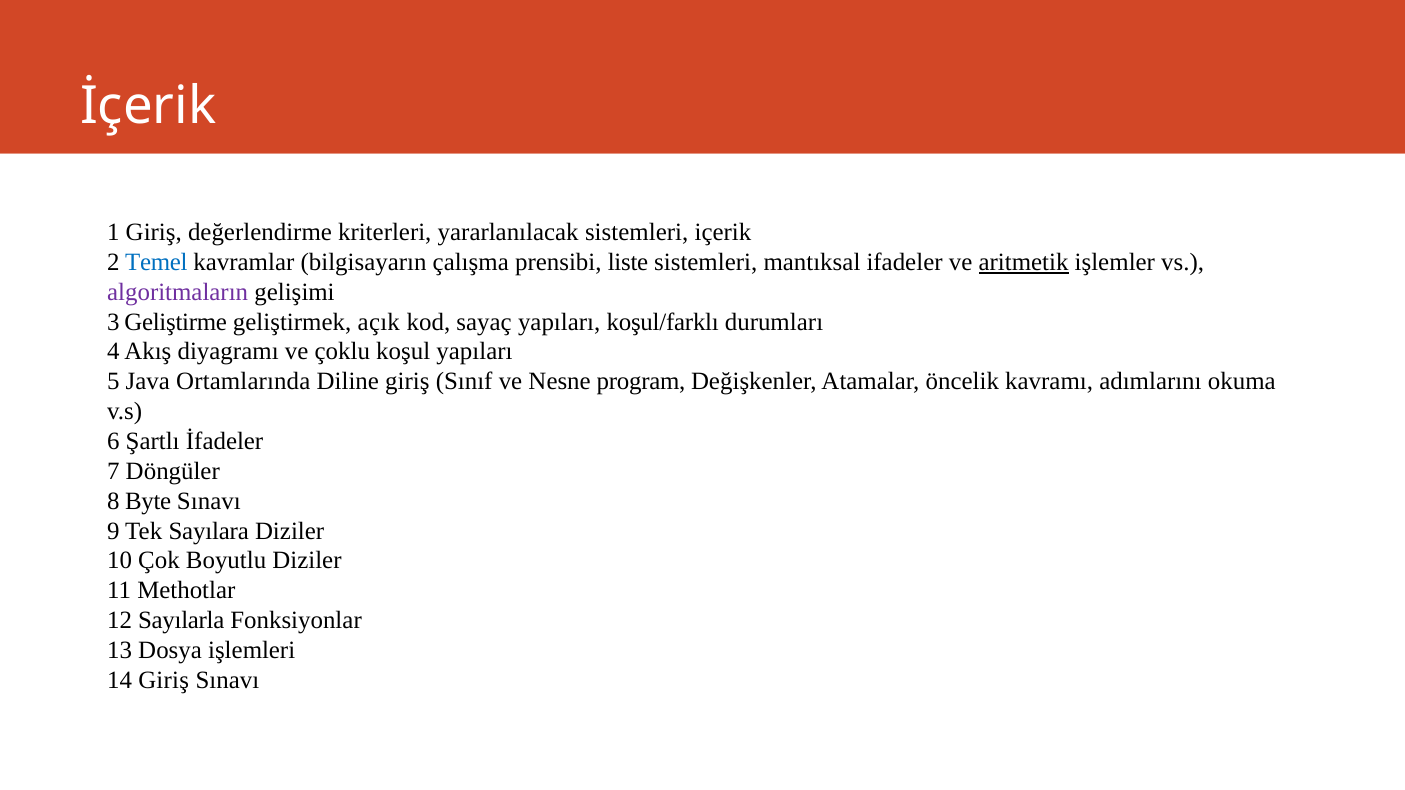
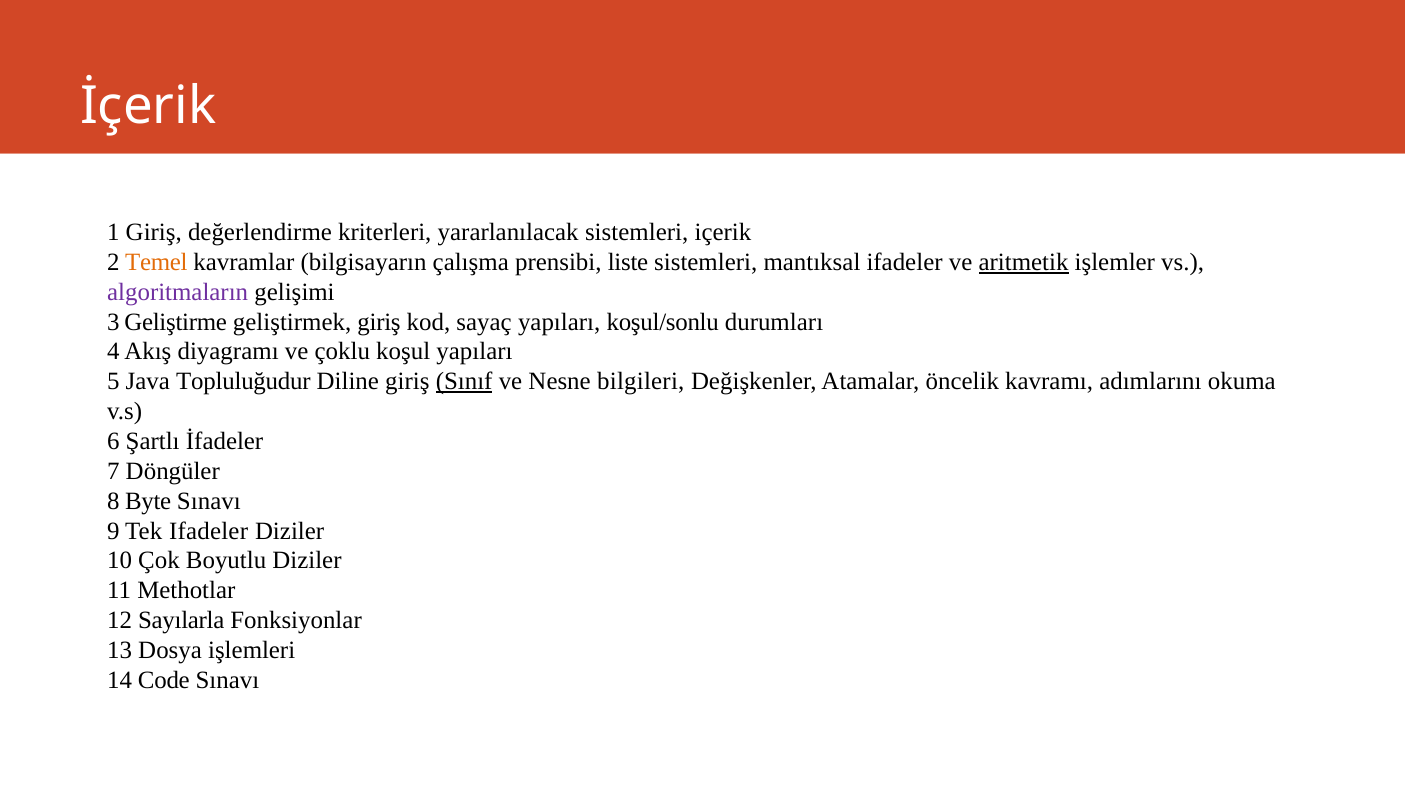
Temel colour: blue -> orange
geliştirmek açık: açık -> giriş
koşul/farklı: koşul/farklı -> koşul/sonlu
Ortamlarında: Ortamlarında -> Topluluğudur
Sınıf underline: none -> present
program: program -> bilgileri
Tek Sayılara: Sayılara -> Ifadeler
14 Giriş: Giriş -> Code
